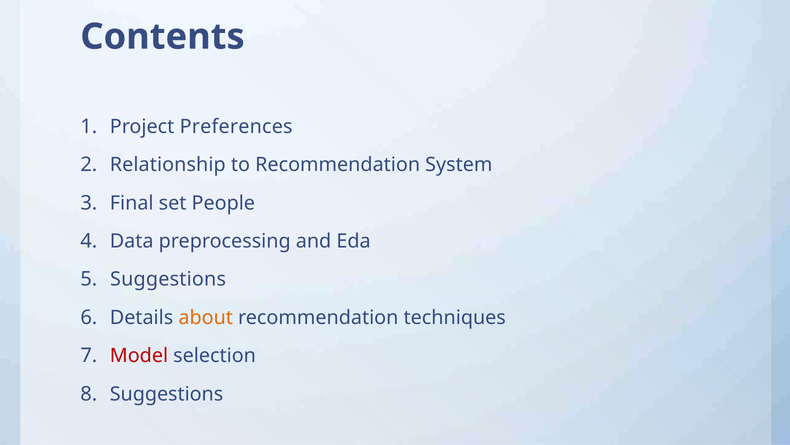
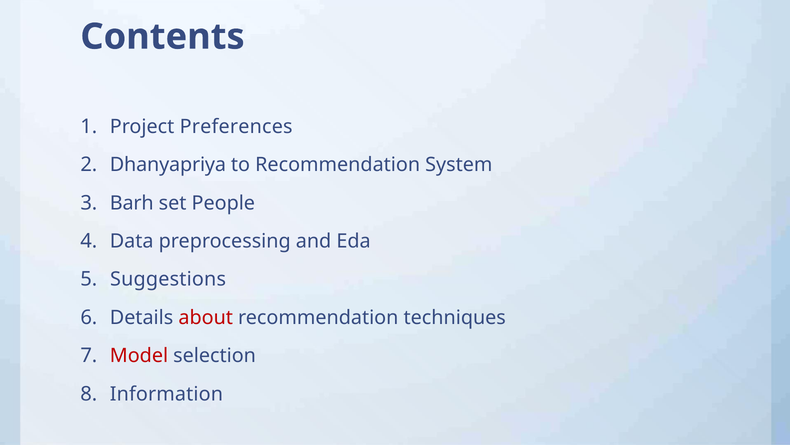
Relationship: Relationship -> Dhanyapriya
Final: Final -> Barh
about colour: orange -> red
8 Suggestions: Suggestions -> Information
